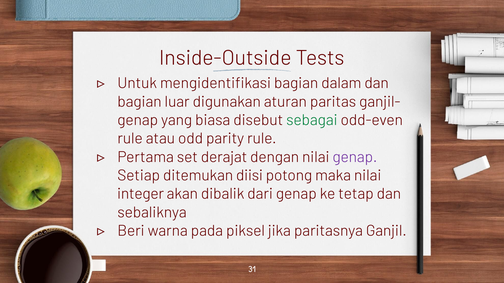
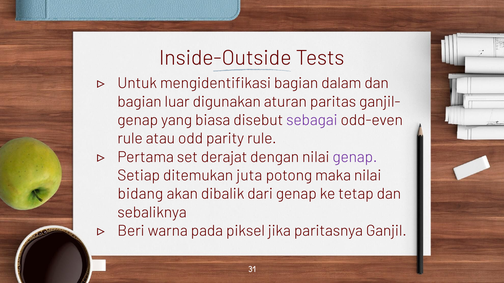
sebagai colour: green -> purple
diisi: diisi -> juta
integer: integer -> bidang
